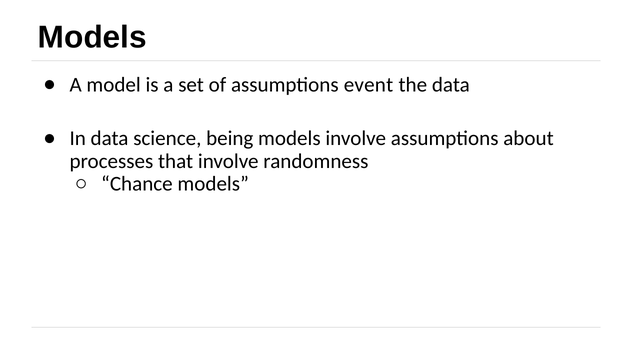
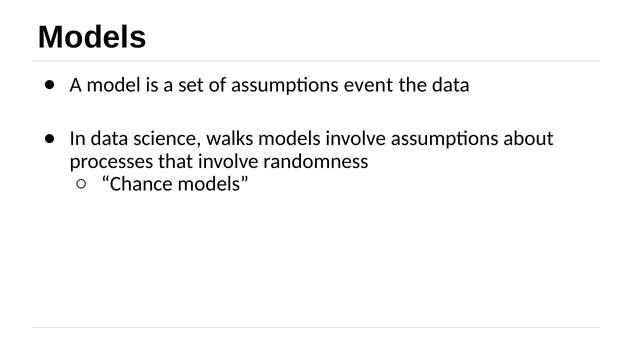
being: being -> walks
